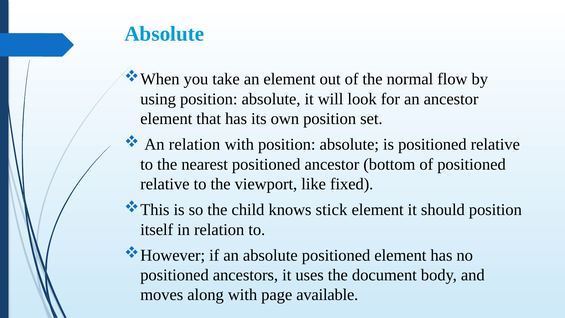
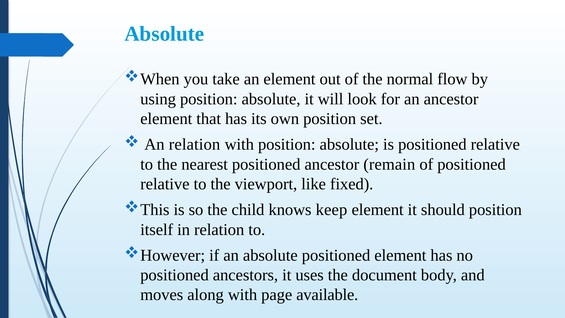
bottom: bottom -> remain
stick: stick -> keep
